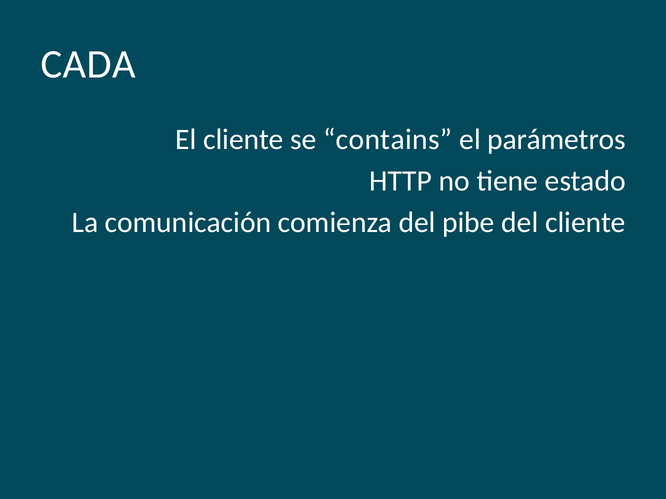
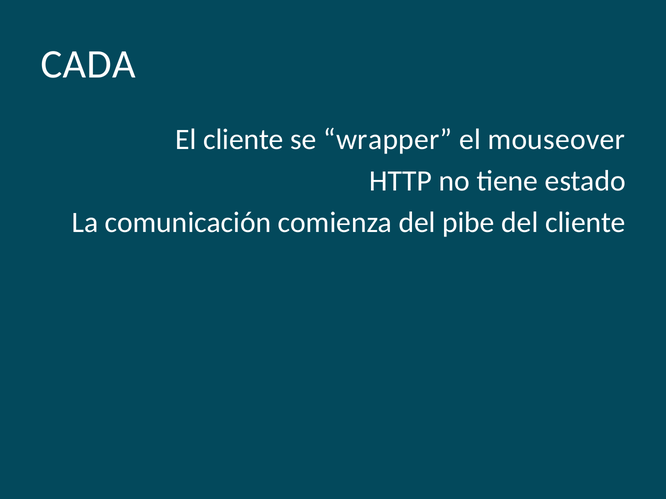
contains: contains -> wrapper
parámetros: parámetros -> mouseover
